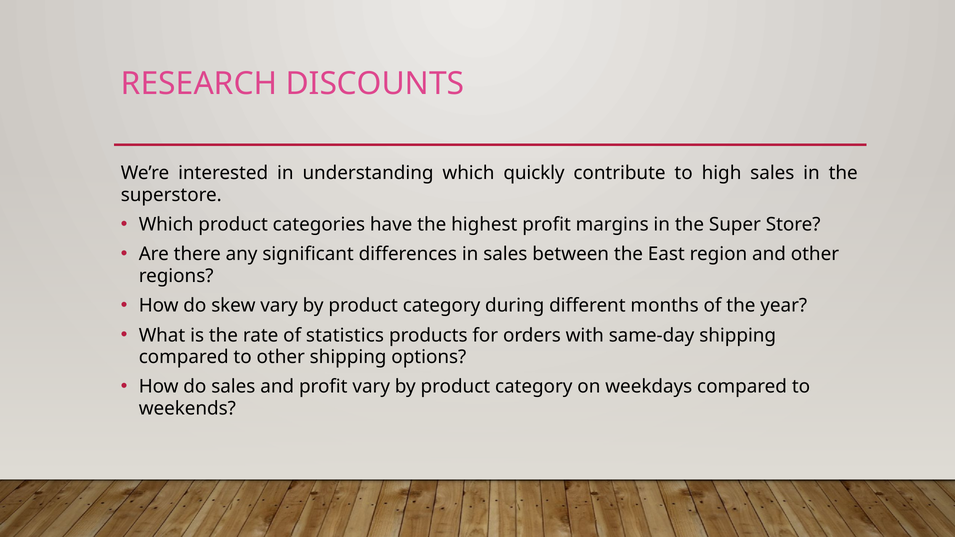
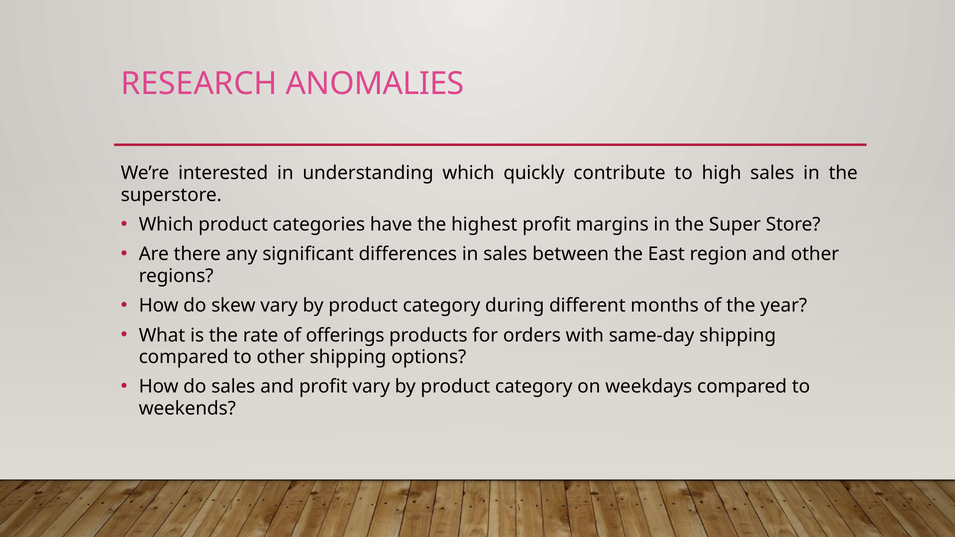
DISCOUNTS: DISCOUNTS -> ANOMALIES
statistics: statistics -> offerings
